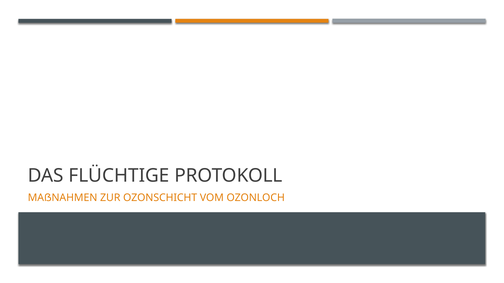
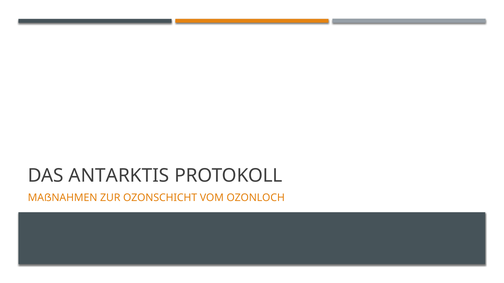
FLÜCHTIGE: FLÜCHTIGE -> ANTARKTIS
